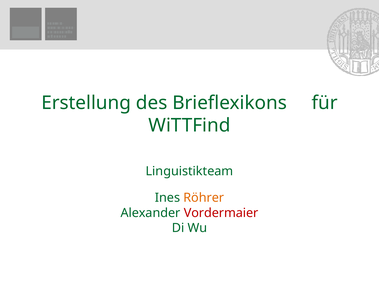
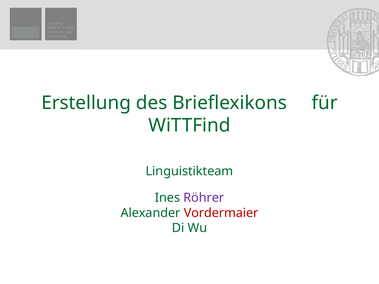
Röhrer colour: orange -> purple
